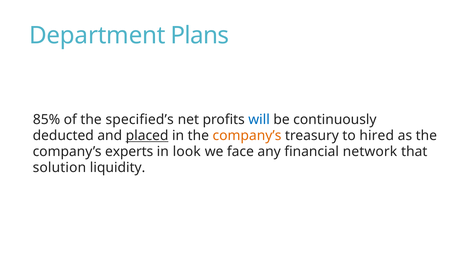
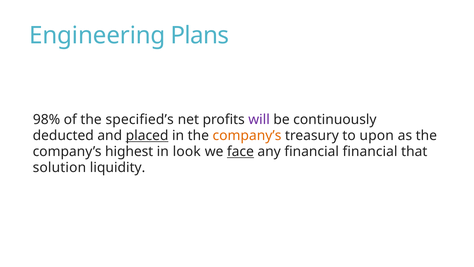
Department: Department -> Engineering
85%: 85% -> 98%
will colour: blue -> purple
hired: hired -> upon
experts: experts -> highest
face underline: none -> present
financial network: network -> financial
